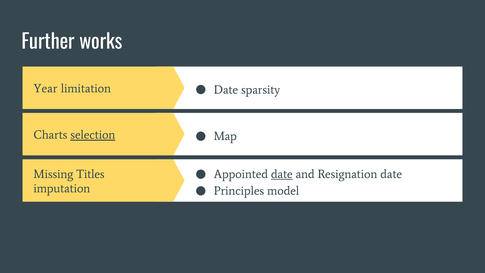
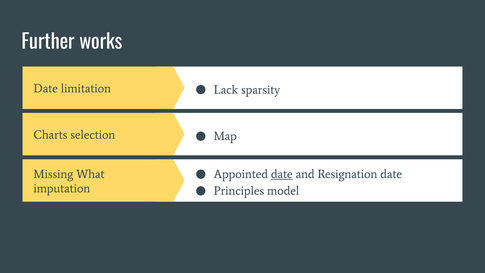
Year at (46, 89): Year -> Date
Date at (226, 90): Date -> Lack
selection underline: present -> none
Titles: Titles -> What
